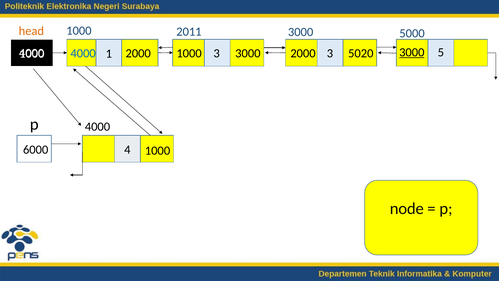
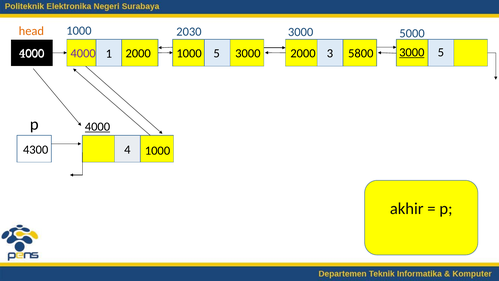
2011: 2011 -> 2030
4000 at (83, 53) colour: blue -> purple
1000 3: 3 -> 5
5020: 5020 -> 5800
4000 at (97, 127) underline: none -> present
6000: 6000 -> 4300
node: node -> akhir
